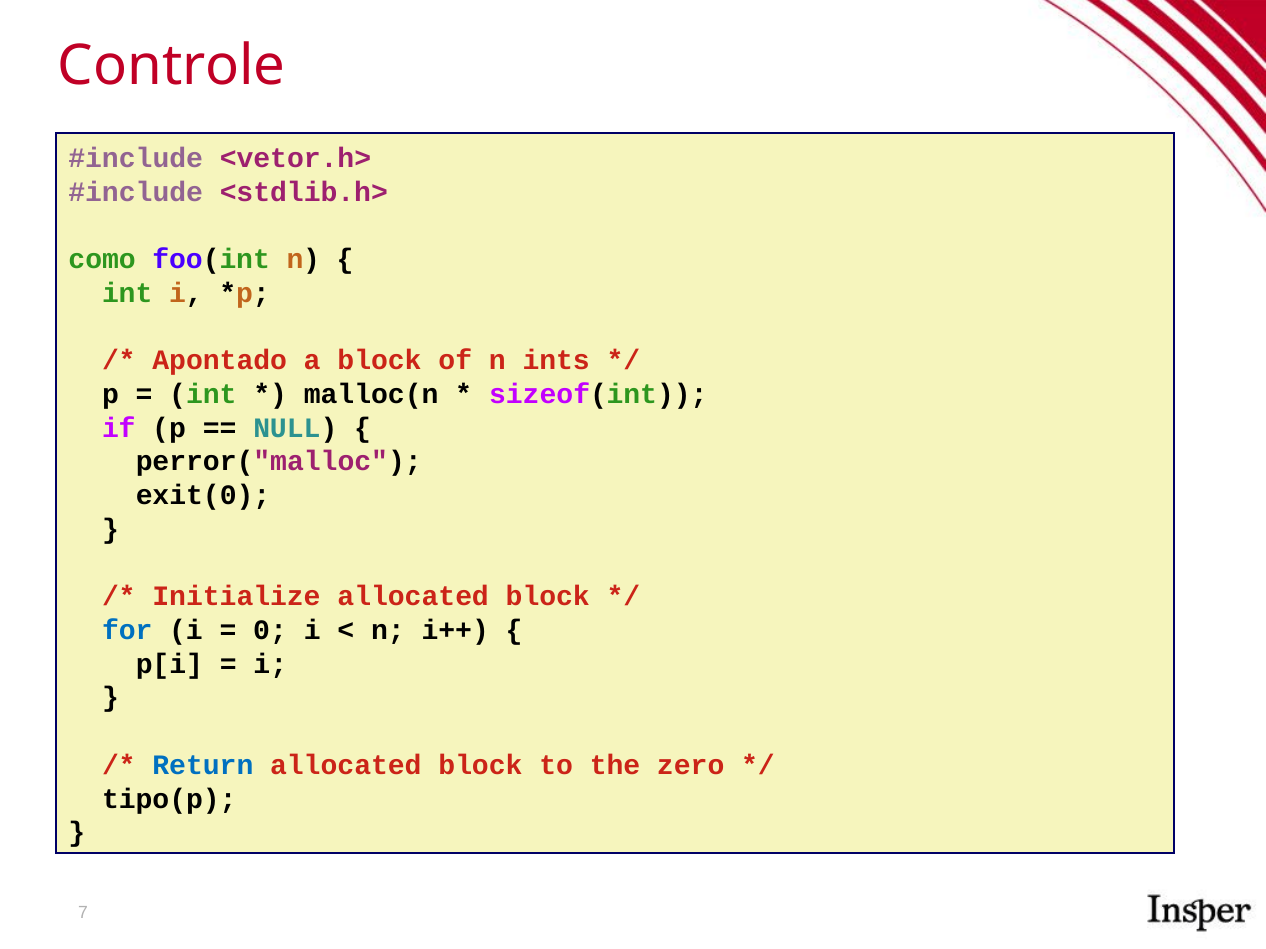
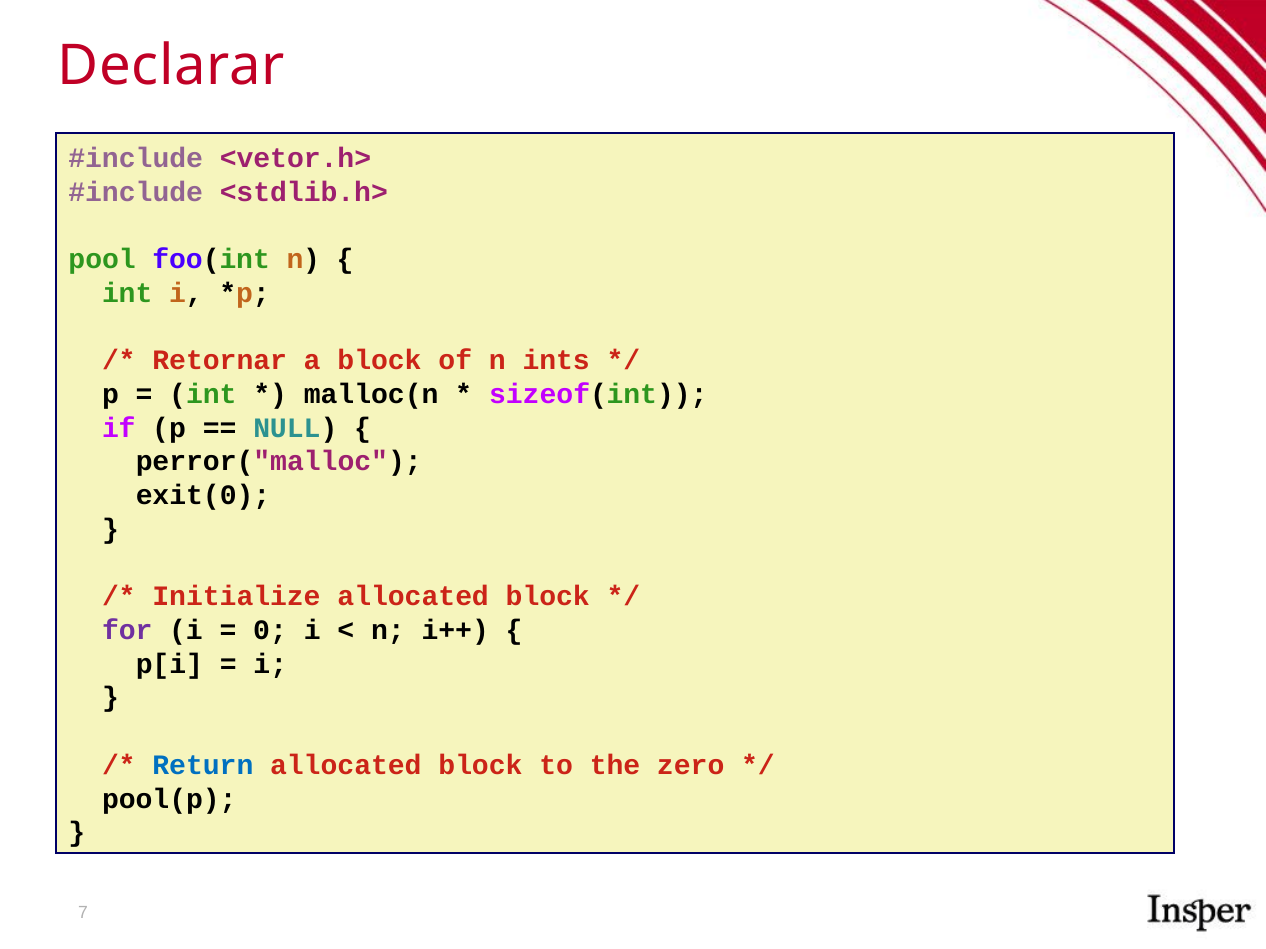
Controle: Controle -> Declarar
como: como -> pool
Apontado: Apontado -> Retornar
for colour: blue -> purple
tipo(p: tipo(p -> pool(p
